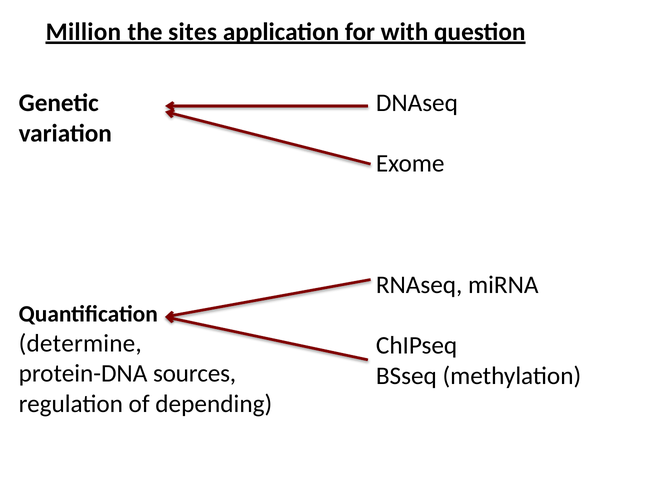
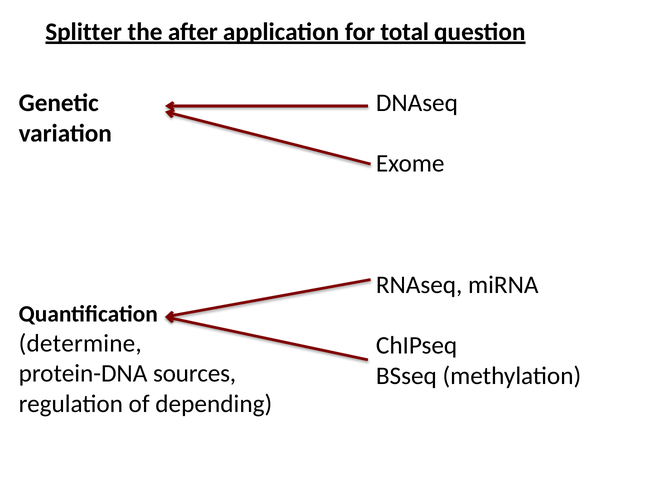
Million: Million -> Splitter
sites: sites -> after
with: with -> total
